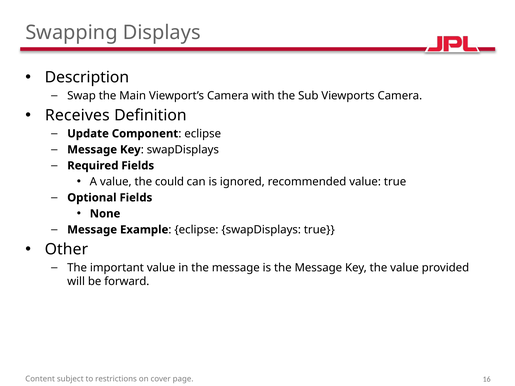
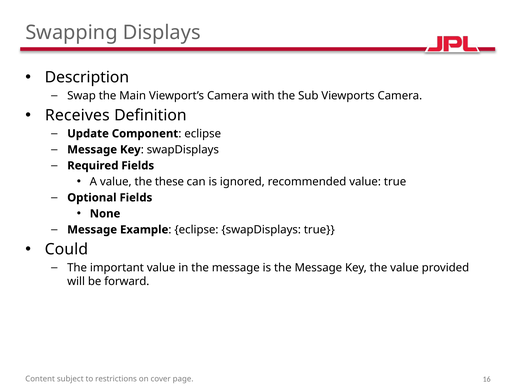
could: could -> these
Other: Other -> Could
